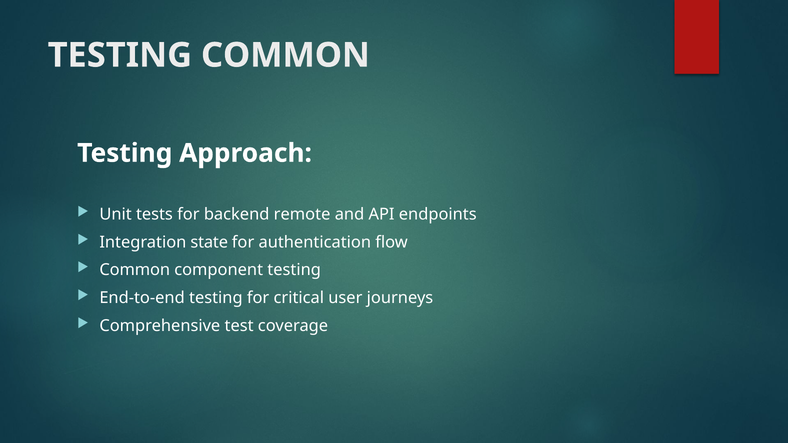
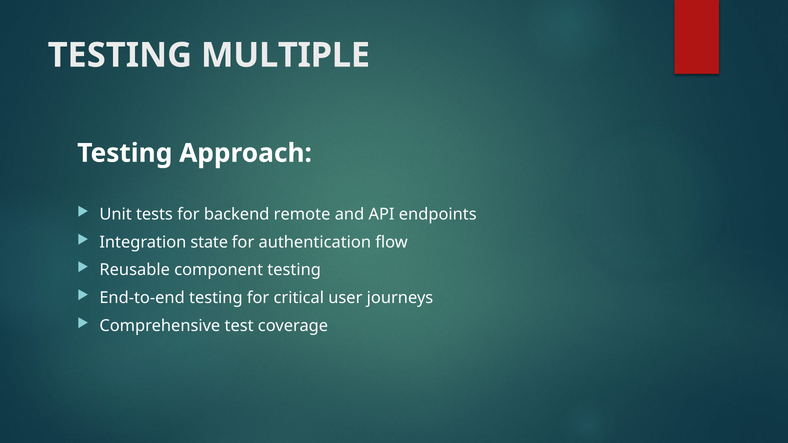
TESTING COMMON: COMMON -> MULTIPLE
Common at (135, 270): Common -> Reusable
